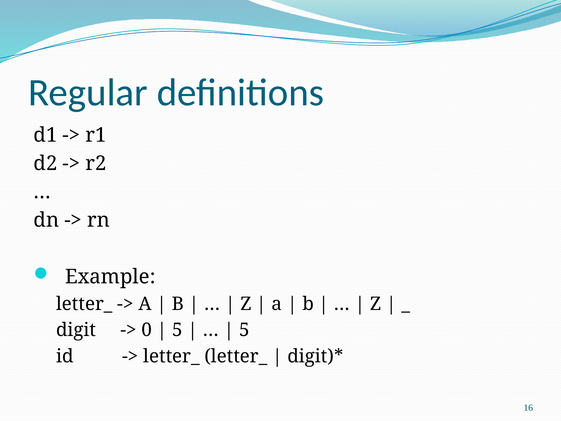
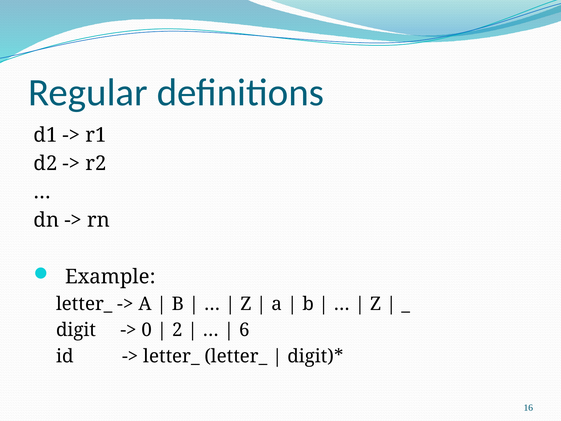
5 at (177, 330): 5 -> 2
5 at (244, 330): 5 -> 6
